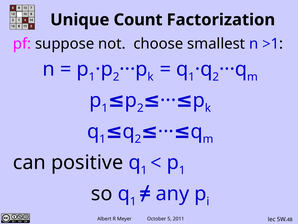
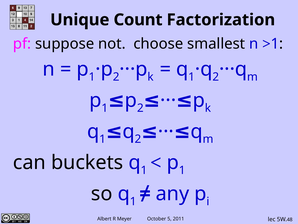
positive: positive -> buckets
